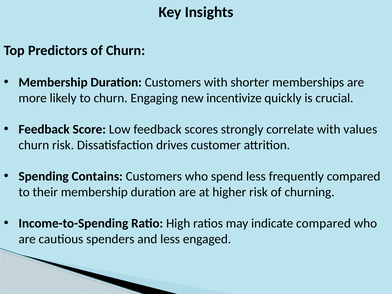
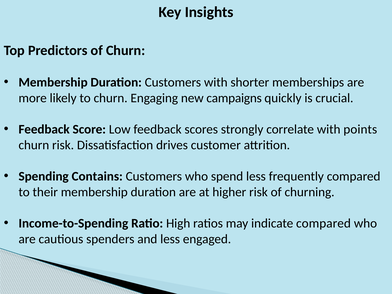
incentivize: incentivize -> campaigns
values: values -> points
